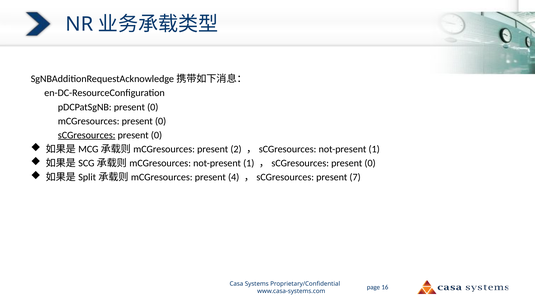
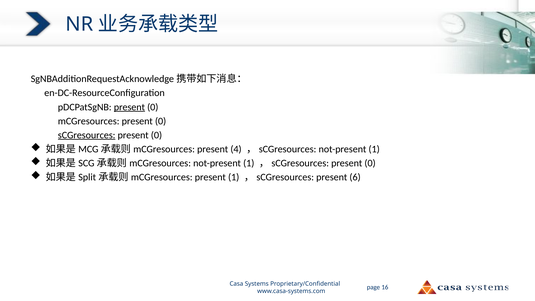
present at (129, 107) underline: none -> present
2: 2 -> 4
present 4: 4 -> 1
7: 7 -> 6
